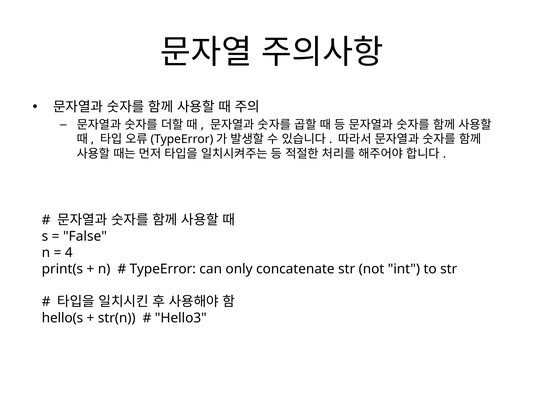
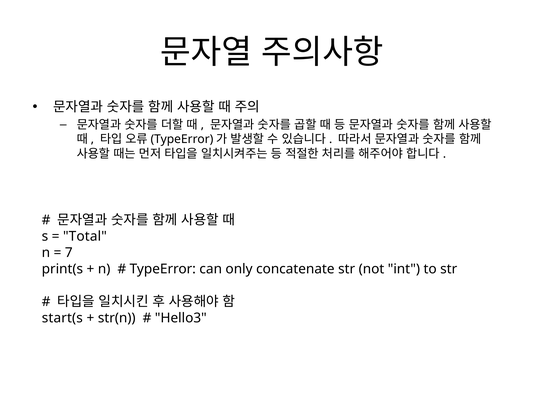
False: False -> Total
4: 4 -> 7
hello(s: hello(s -> start(s
